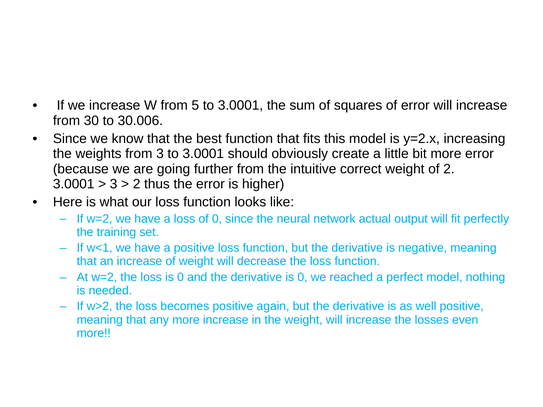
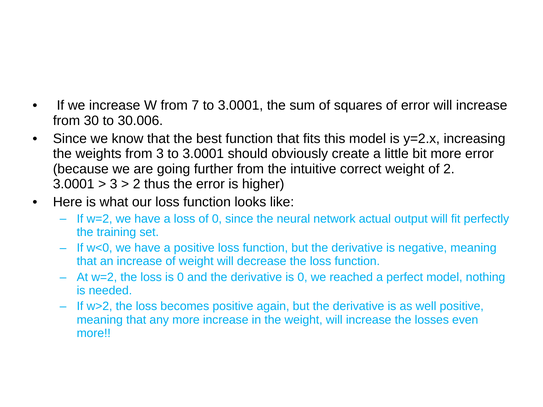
5: 5 -> 7
w<1: w<1 -> w<0
